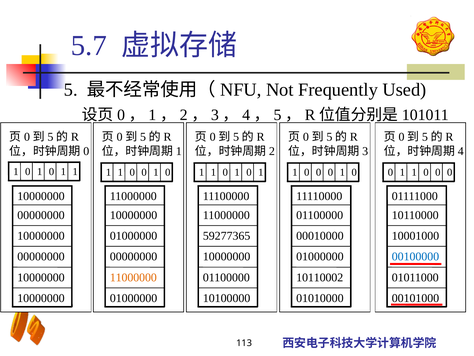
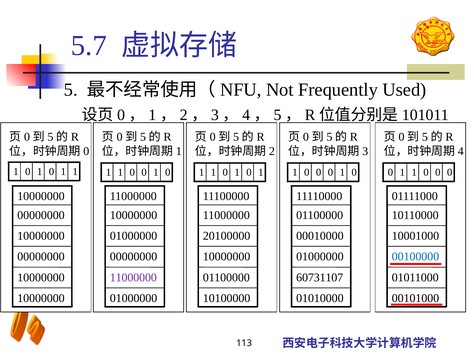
59277365: 59277365 -> 20100000
11000000 at (133, 277) colour: orange -> purple
10110002: 10110002 -> 60731107
